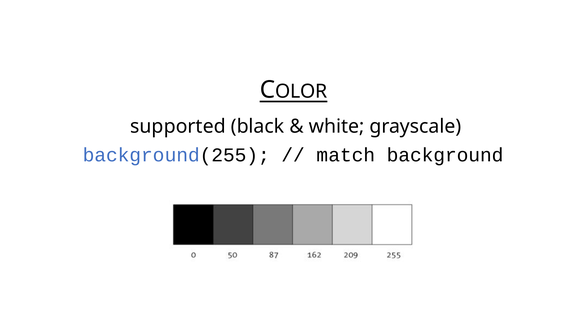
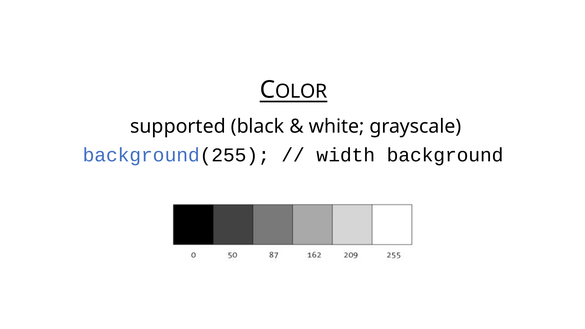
match: match -> width
